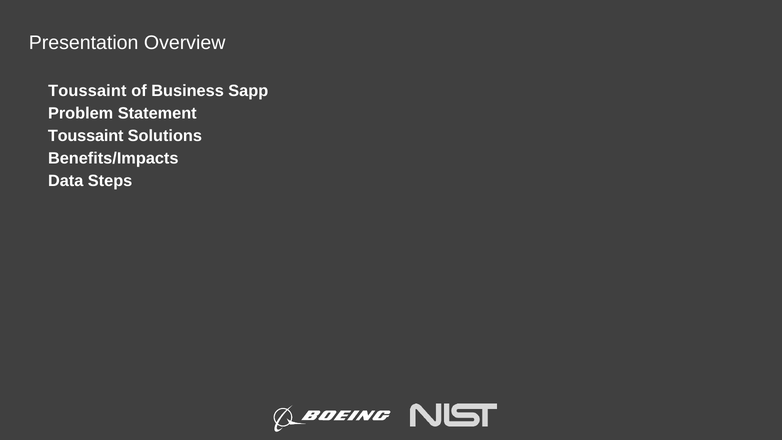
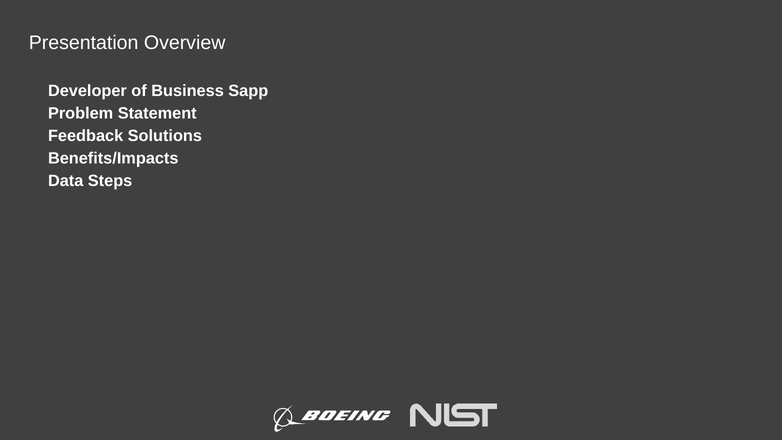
Toussaint at (87, 91): Toussaint -> Developer
Toussaint at (86, 136): Toussaint -> Feedback
